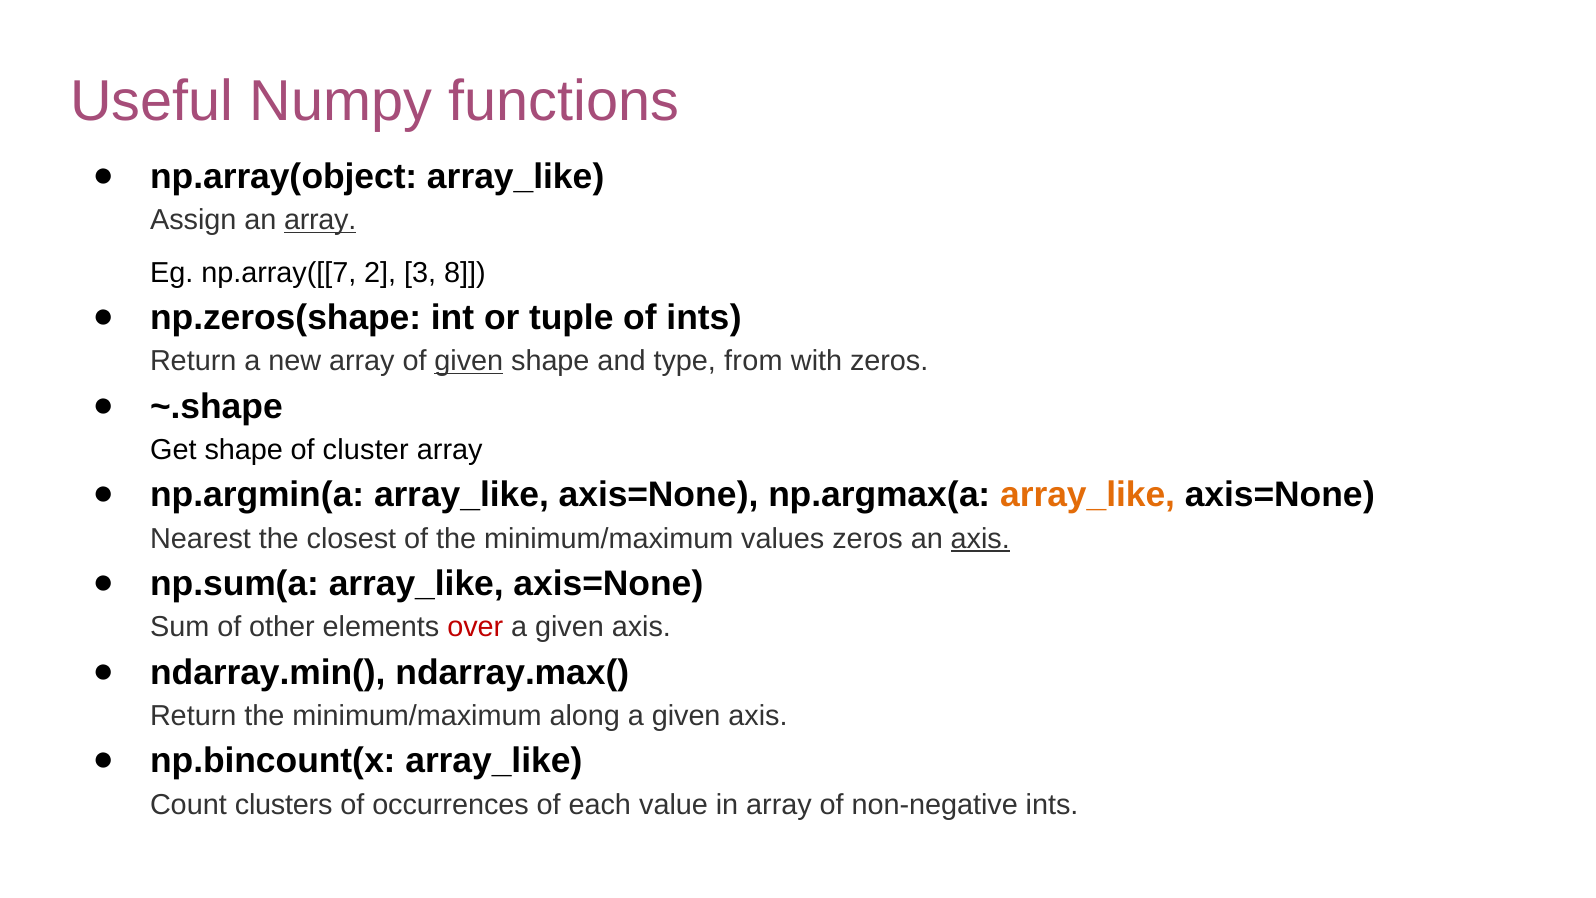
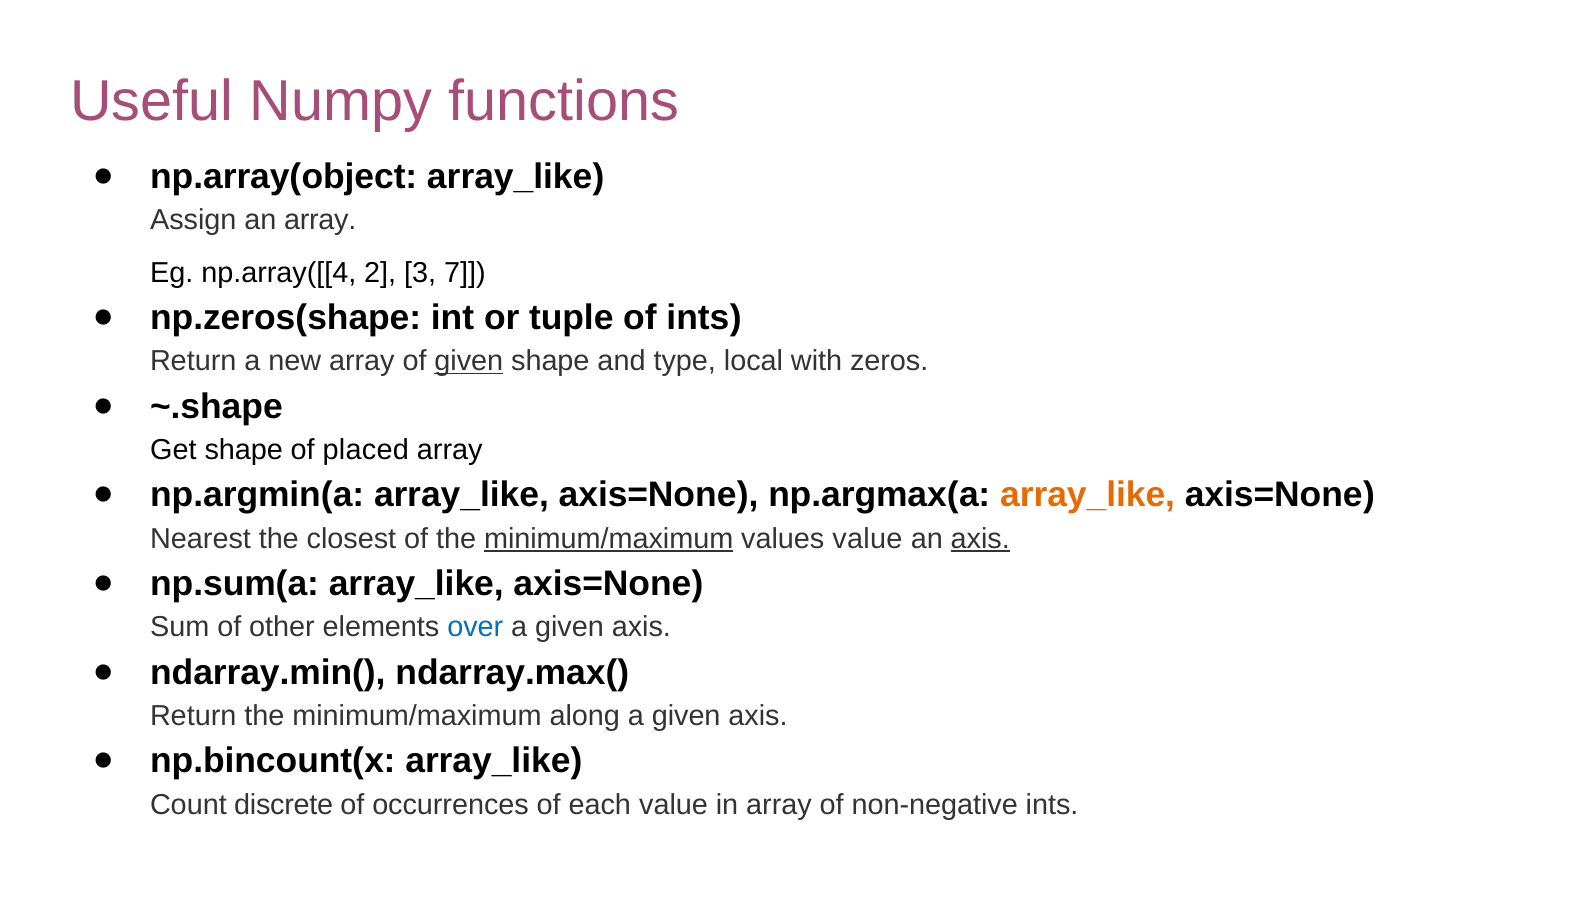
array at (320, 220) underline: present -> none
np.array([[7: np.array([[7 -> np.array([[4
8: 8 -> 7
from: from -> local
cluster: cluster -> placed
minimum/maximum at (609, 538) underline: none -> present
values zeros: zeros -> value
over colour: red -> blue
clusters: clusters -> discrete
